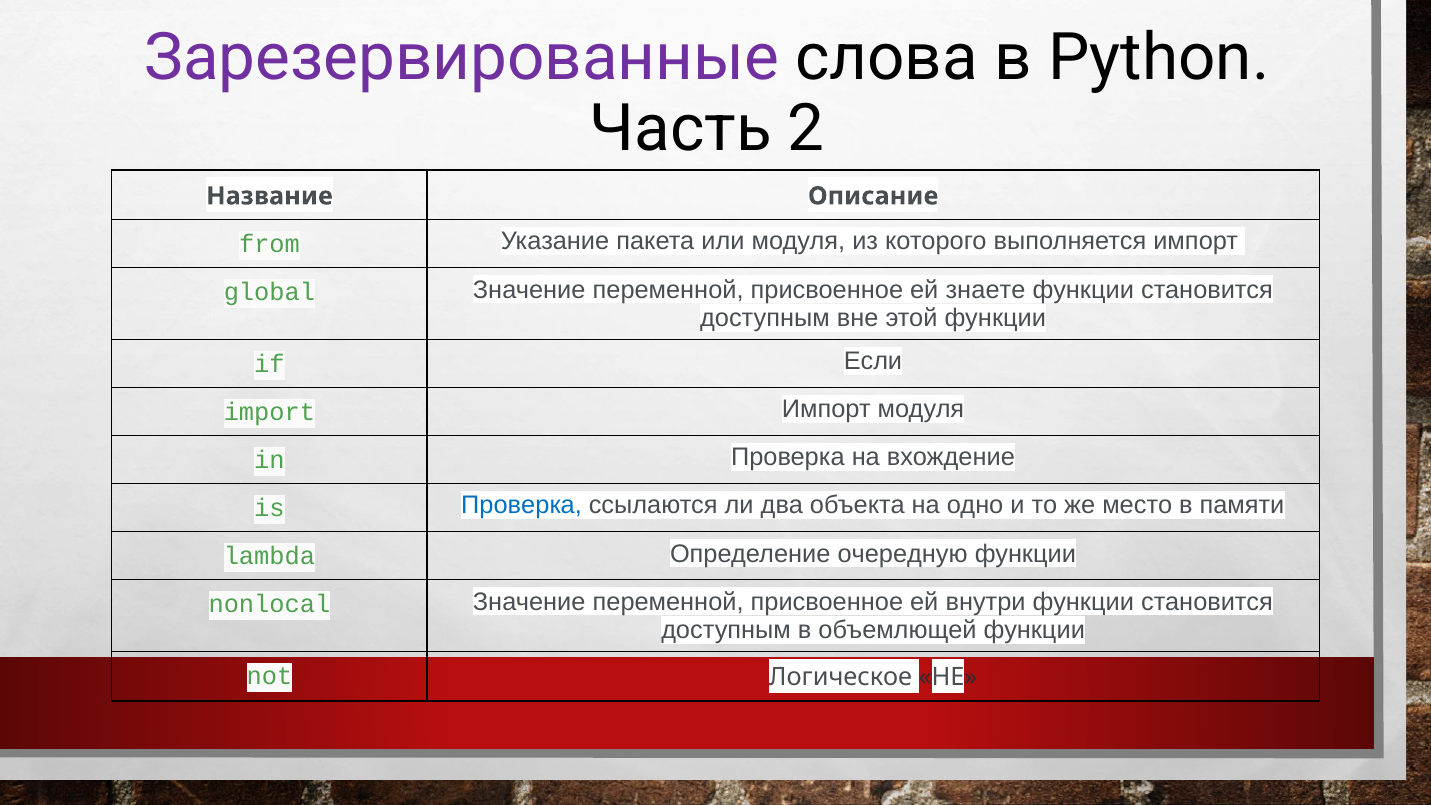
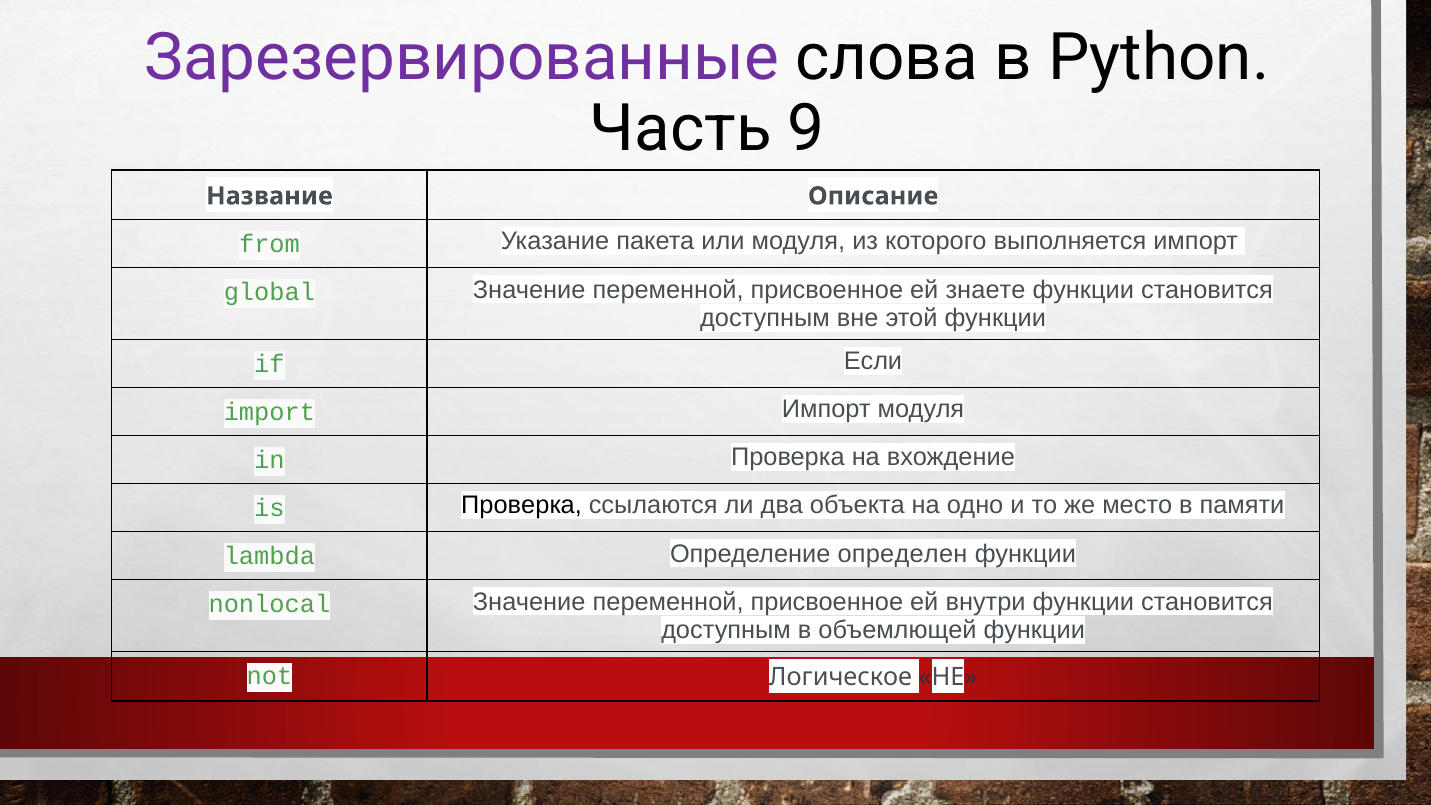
2: 2 -> 9
Проверка at (522, 506) colour: blue -> black
очередную: очередную -> определен
